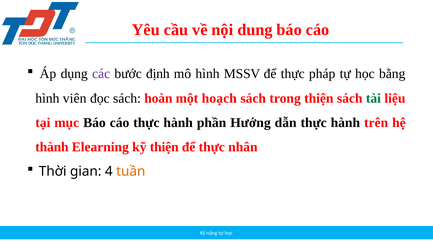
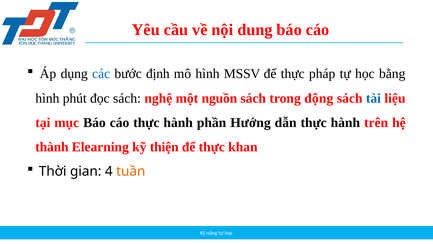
các colour: purple -> blue
viên: viên -> phút
hoàn: hoàn -> nghệ
hoạch: hoạch -> nguồn
trong thiện: thiện -> động
tài colour: green -> blue
nhân: nhân -> khan
